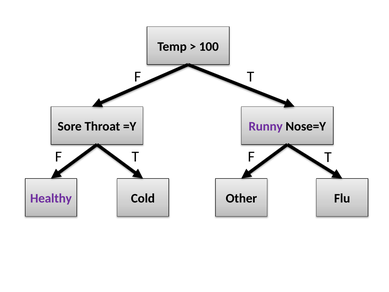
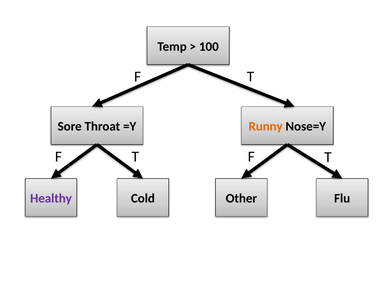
Runny colour: purple -> orange
